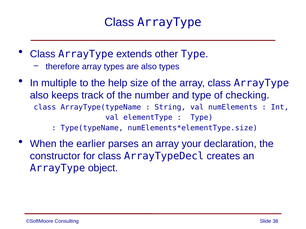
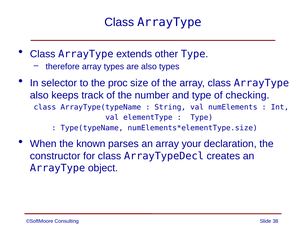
multiple: multiple -> selector
help: help -> proc
earlier: earlier -> known
